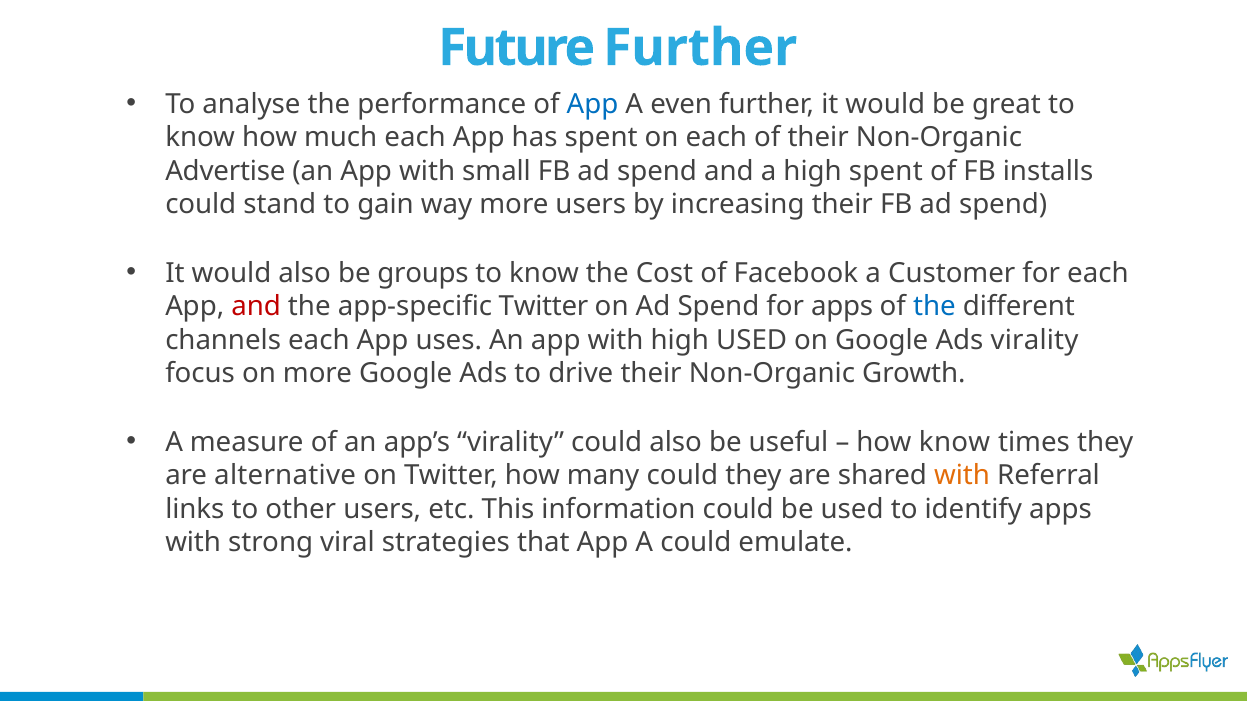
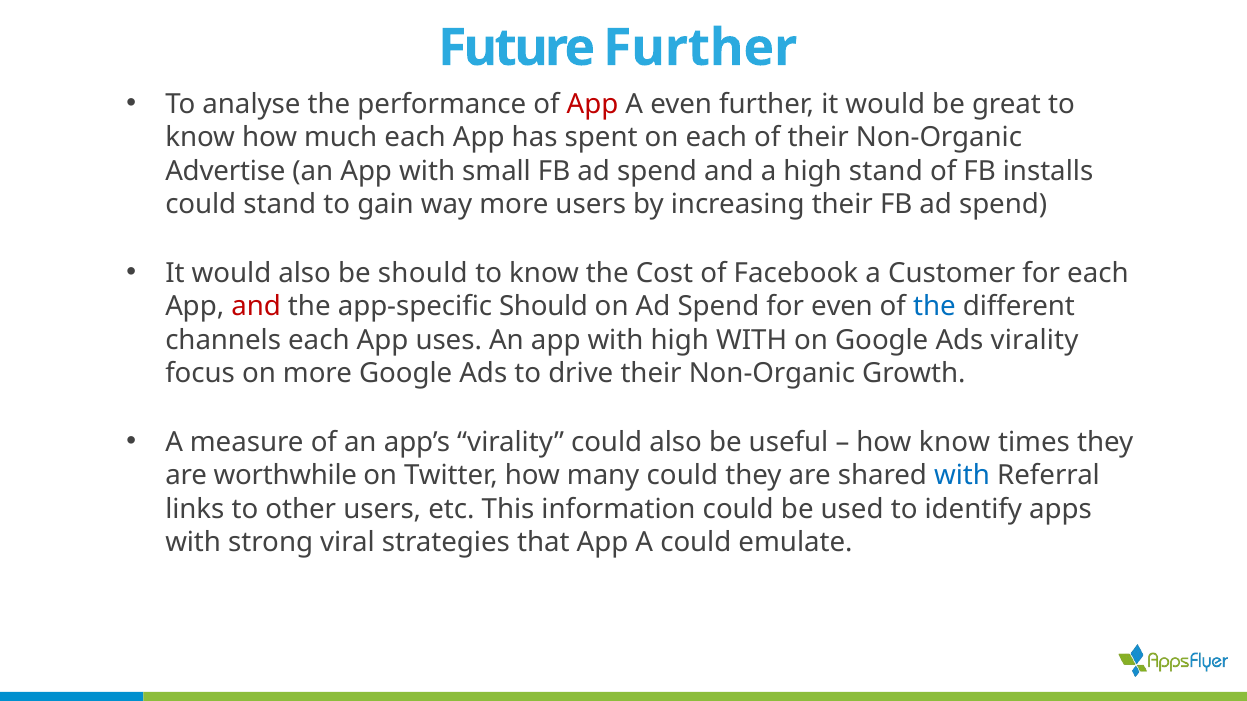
App at (593, 105) colour: blue -> red
high spent: spent -> stand
be groups: groups -> should
app-specific Twitter: Twitter -> Should
for apps: apps -> even
high USED: USED -> WITH
alternative: alternative -> worthwhile
with at (962, 476) colour: orange -> blue
